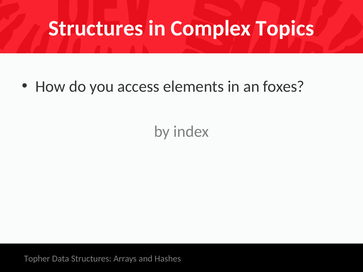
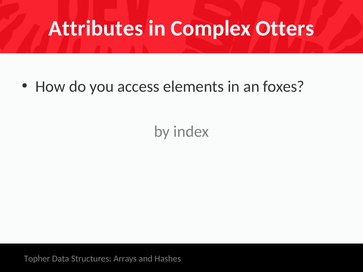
Structures at (96, 28): Structures -> Attributes
Topics: Topics -> Otters
